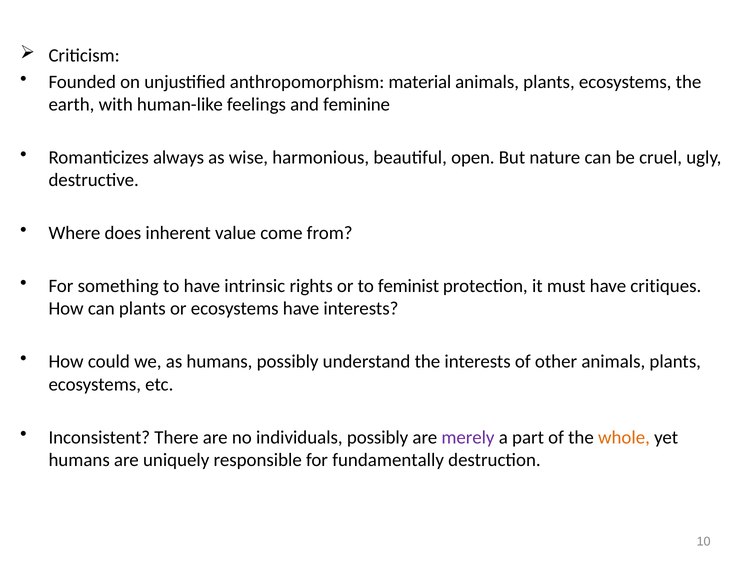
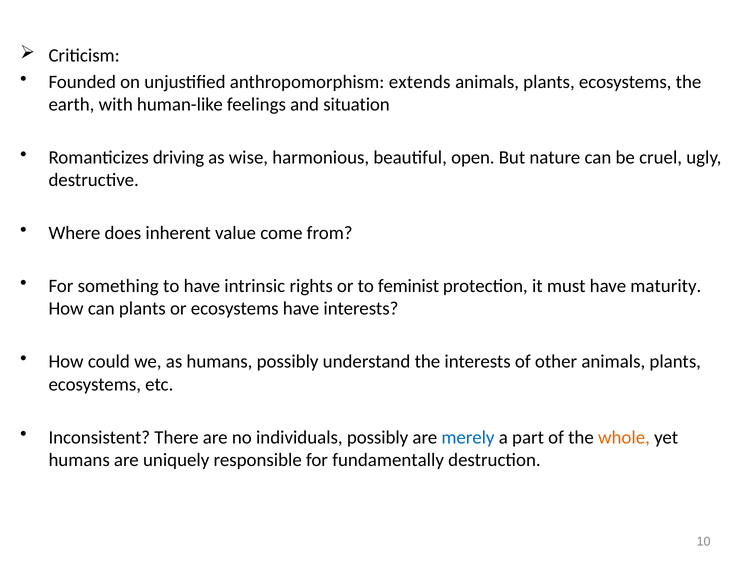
material: material -> extends
feminine: feminine -> situation
always: always -> driving
critiques: critiques -> maturity
merely colour: purple -> blue
